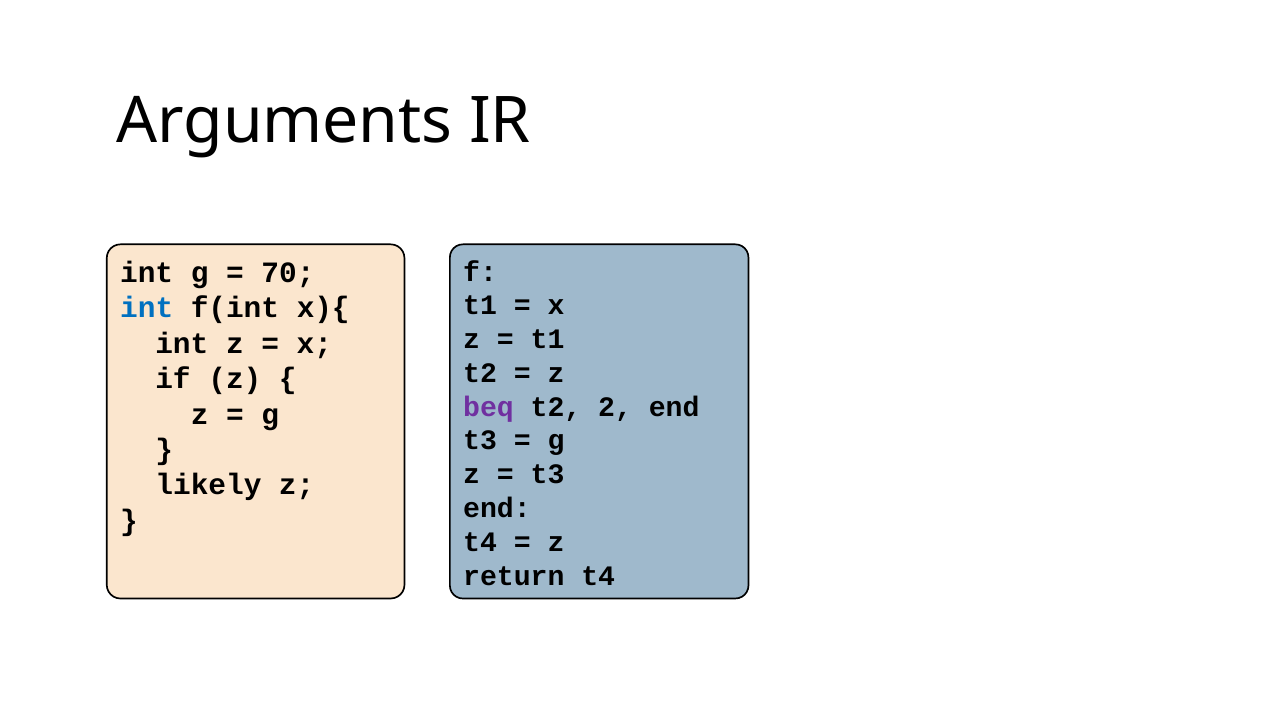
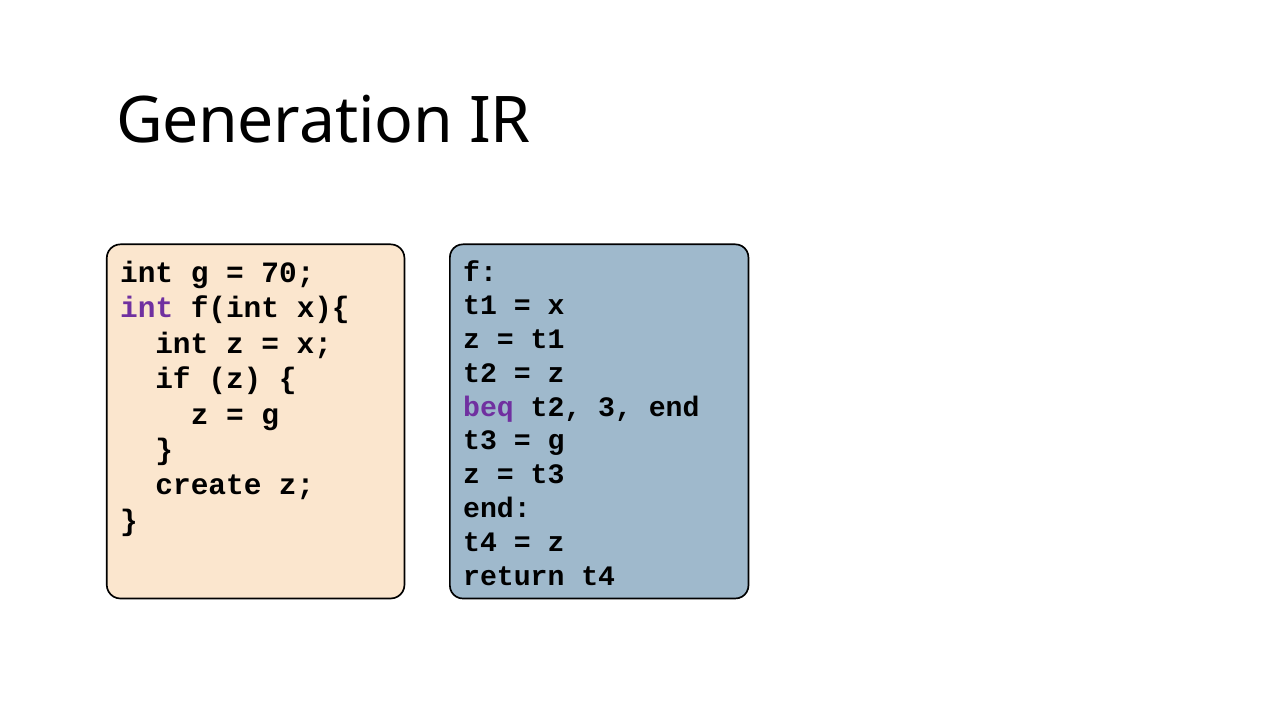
Arguments: Arguments -> Generation
int at (147, 308) colour: blue -> purple
2: 2 -> 3
likely: likely -> create
